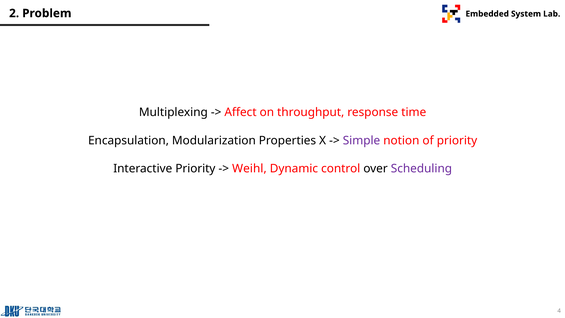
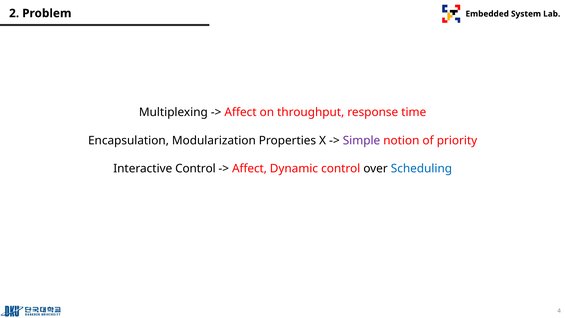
Interactive Priority: Priority -> Control
Weihl at (249, 169): Weihl -> Affect
Scheduling colour: purple -> blue
